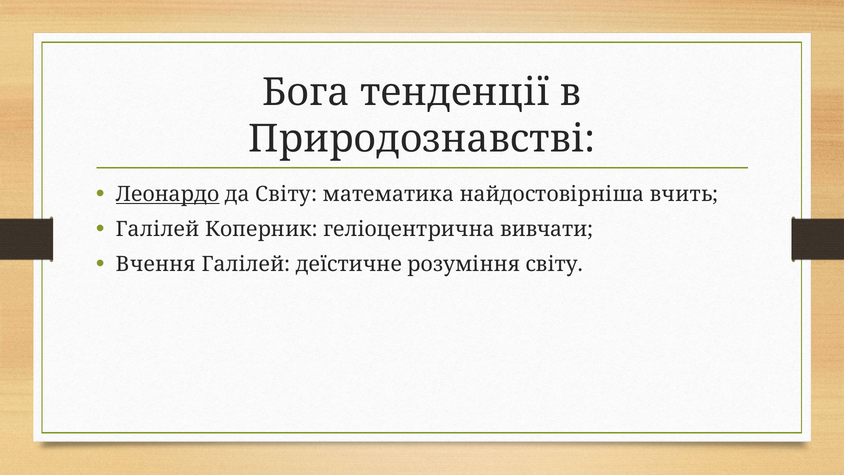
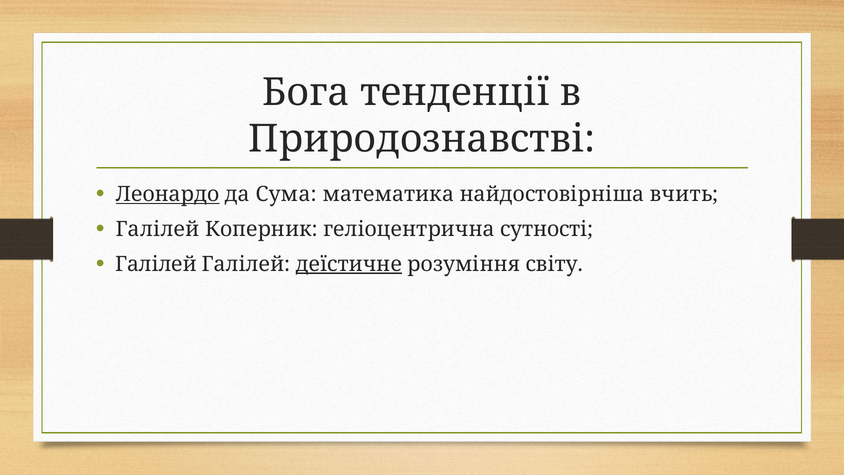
да Світу: Світу -> Сума
вивчати: вивчати -> сутності
Вчення at (156, 264): Вчення -> Галілей
деїстичне underline: none -> present
